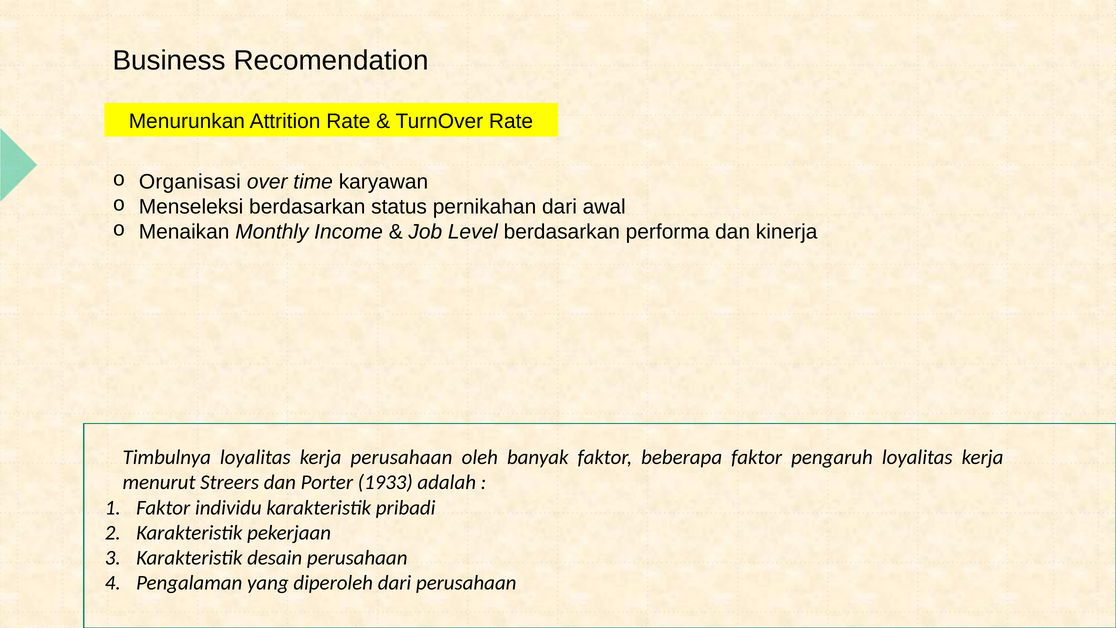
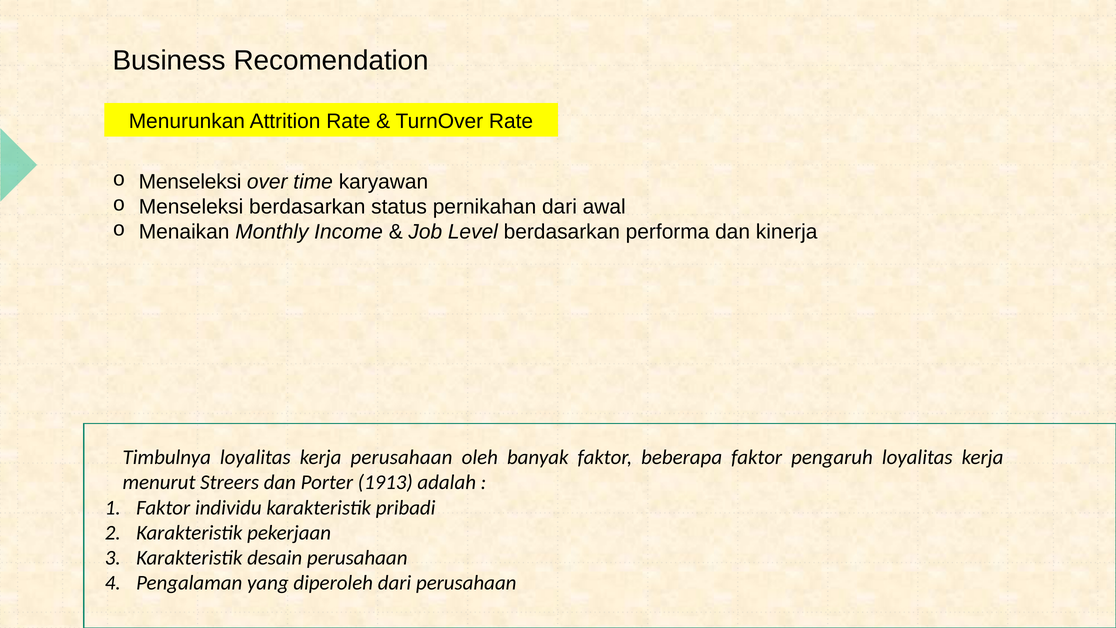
Organisasi at (190, 182): Organisasi -> Menseleksi
1933: 1933 -> 1913
